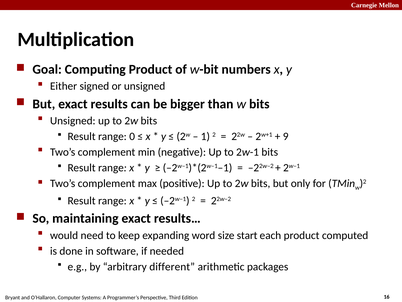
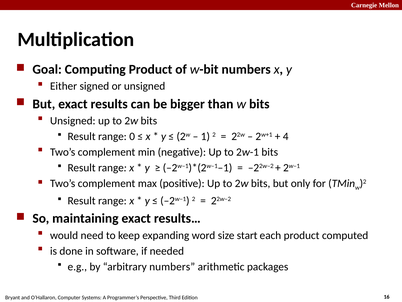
9: 9 -> 4
arbitrary different: different -> numbers
